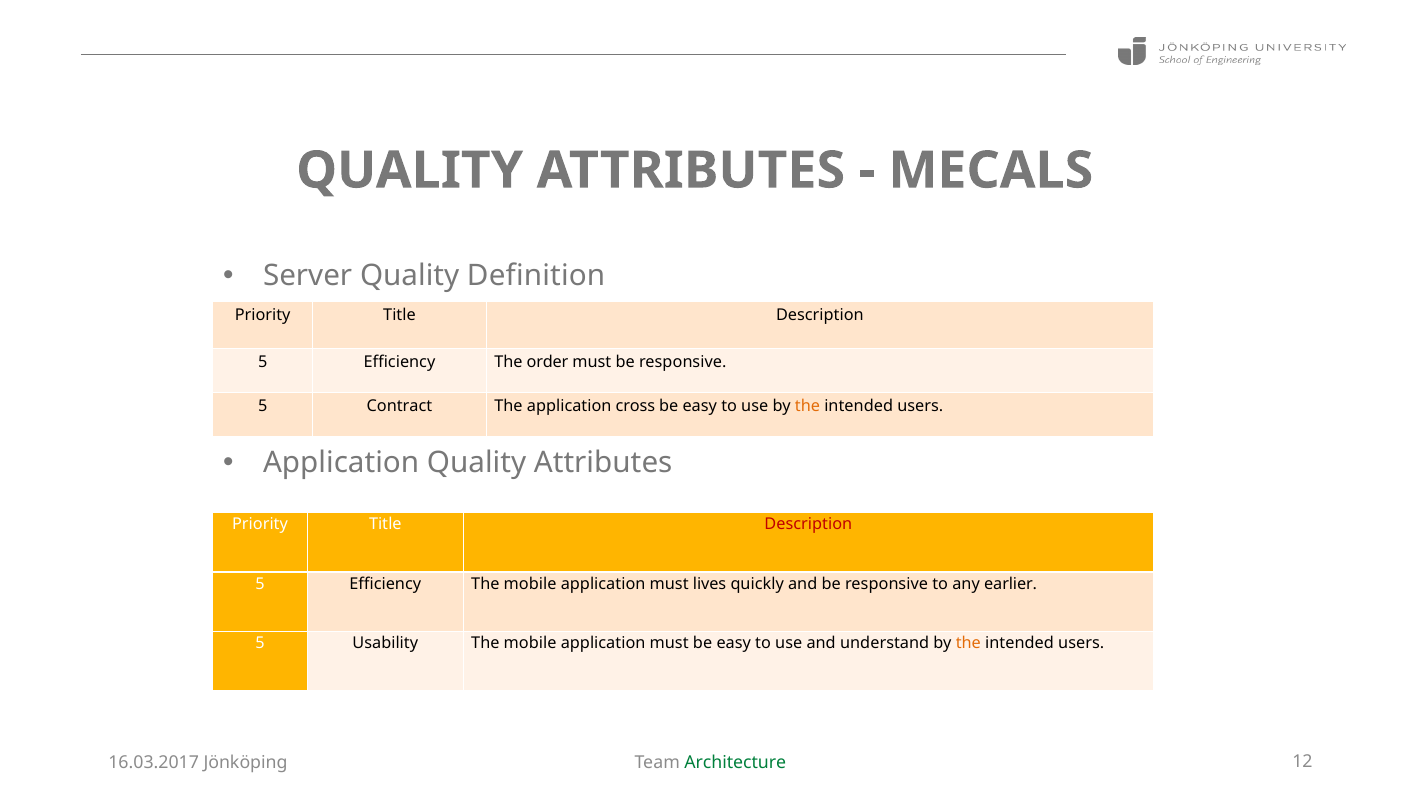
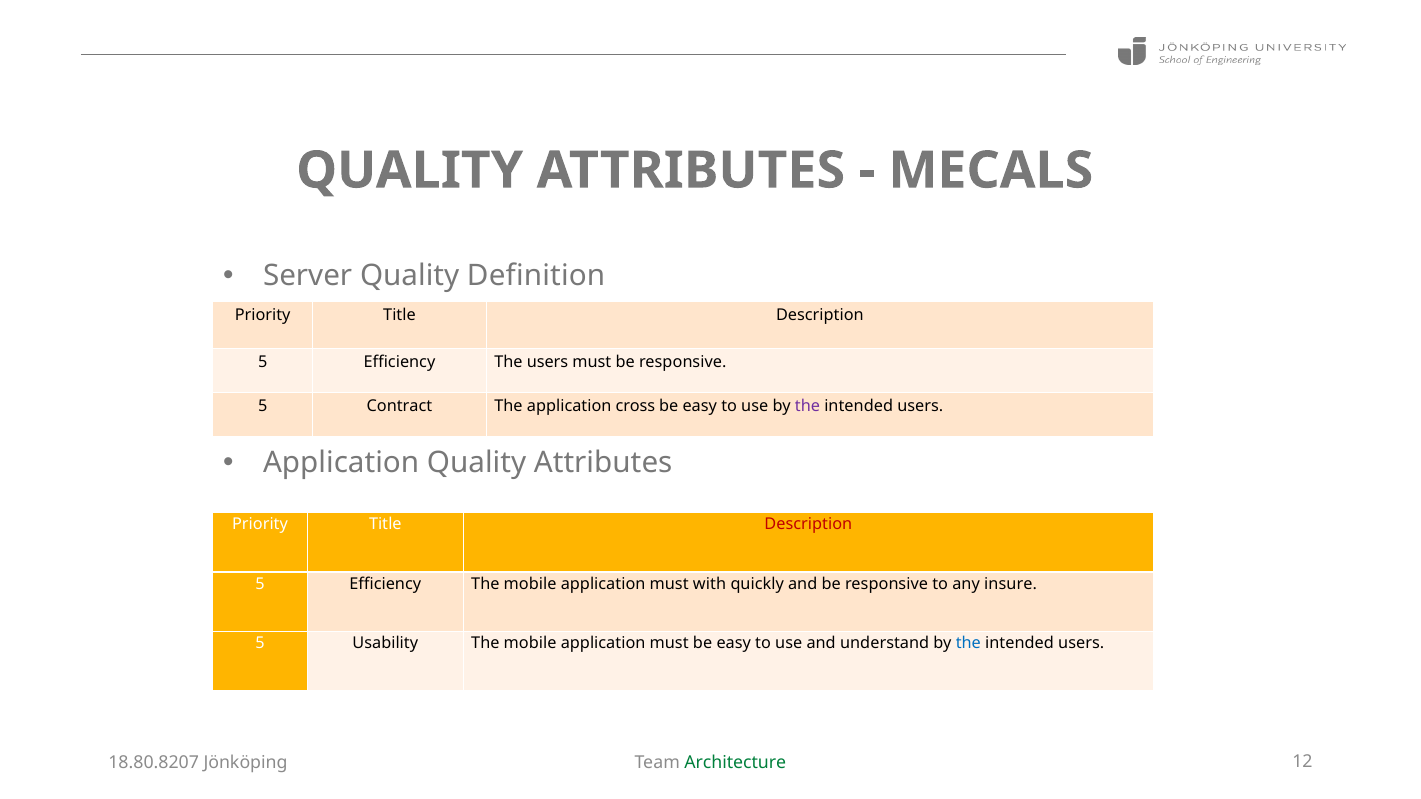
The order: order -> users
the at (808, 406) colour: orange -> purple
lives: lives -> with
earlier: earlier -> insure
the at (968, 644) colour: orange -> blue
16.03.2017: 16.03.2017 -> 18.80.8207
